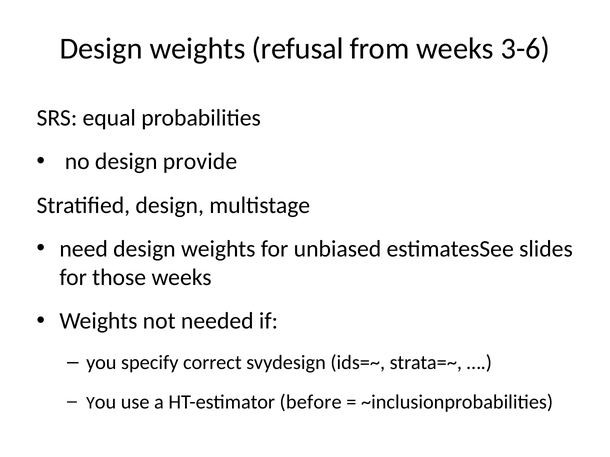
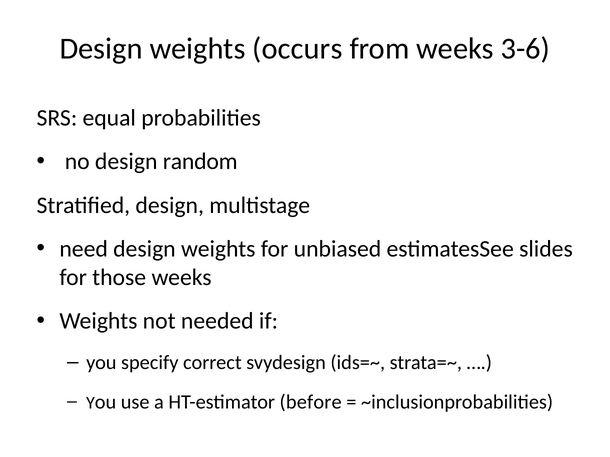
refusal: refusal -> occurs
provide: provide -> random
